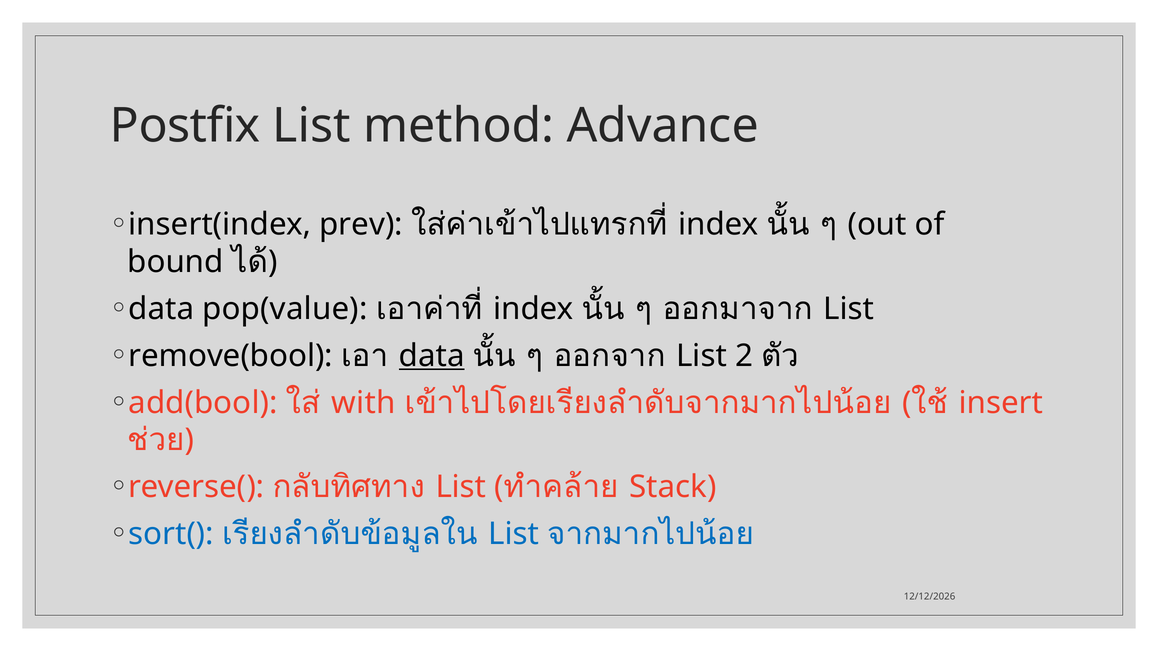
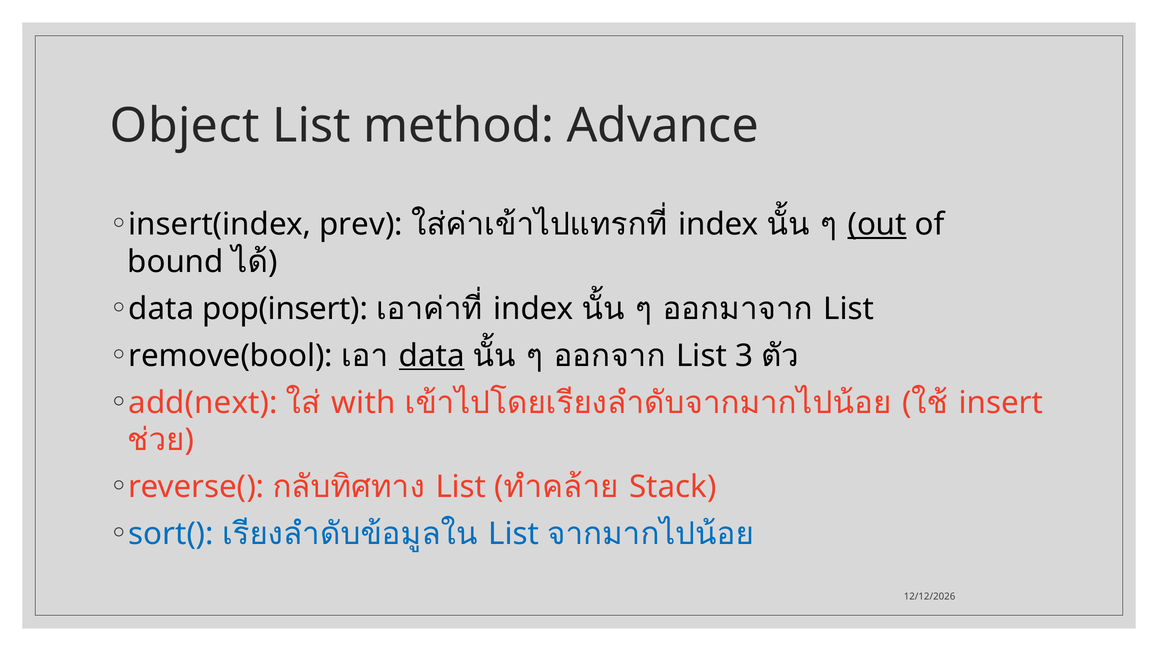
Postfix: Postfix -> Object
out underline: none -> present
pop(value: pop(value -> pop(insert
2: 2 -> 3
add(bool: add(bool -> add(next
